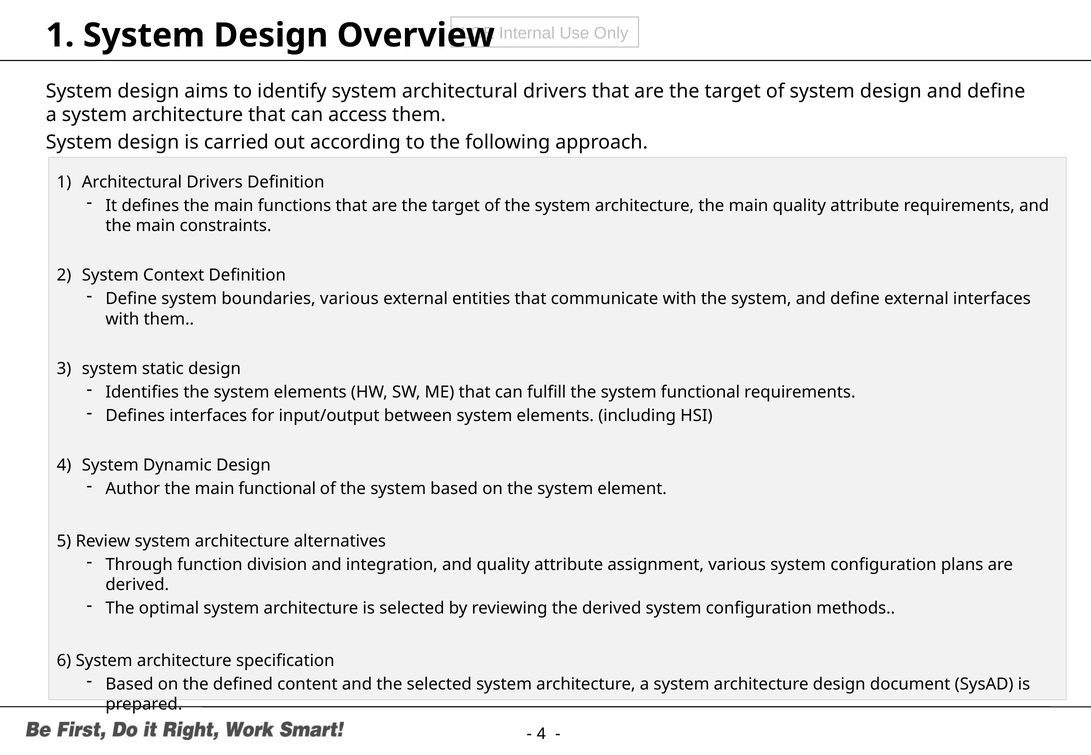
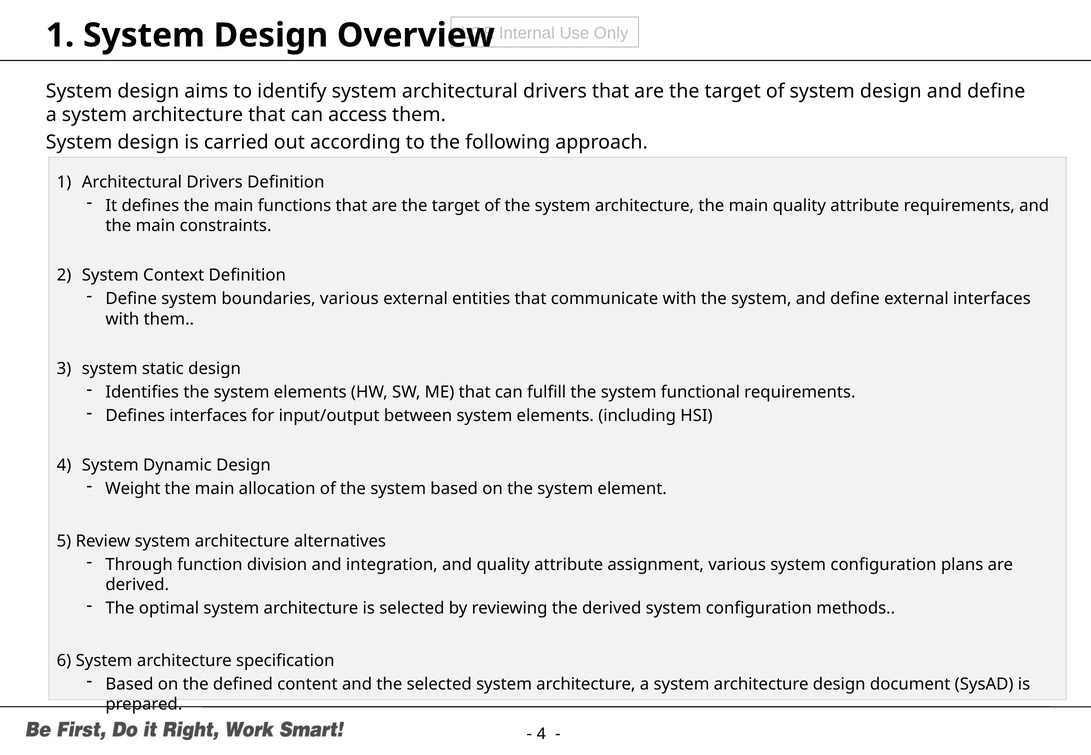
Author: Author -> Weight
main functional: functional -> allocation
